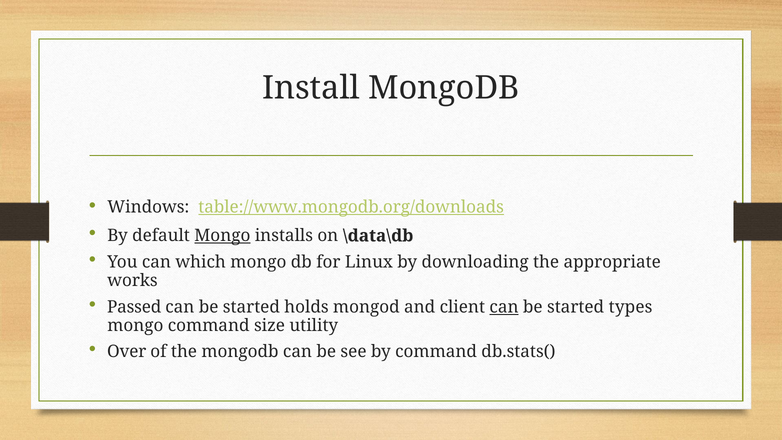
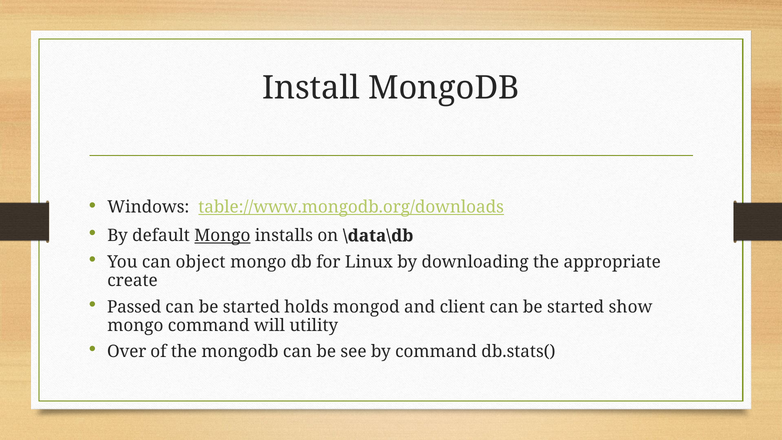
which: which -> object
works: works -> create
can at (504, 307) underline: present -> none
types: types -> show
size: size -> will
